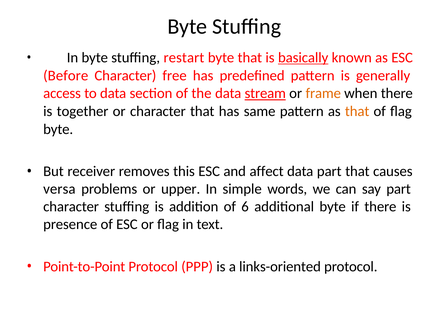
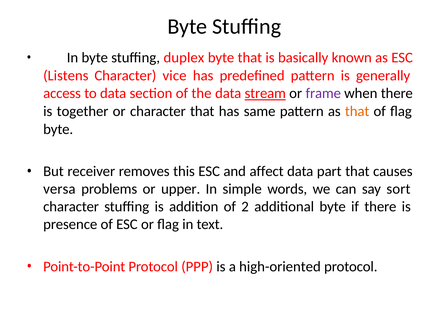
restart: restart -> duplex
basically underline: present -> none
Before: Before -> Listens
free: free -> vice
frame colour: orange -> purple
say part: part -> sort
6: 6 -> 2
links-oriented: links-oriented -> high-oriented
